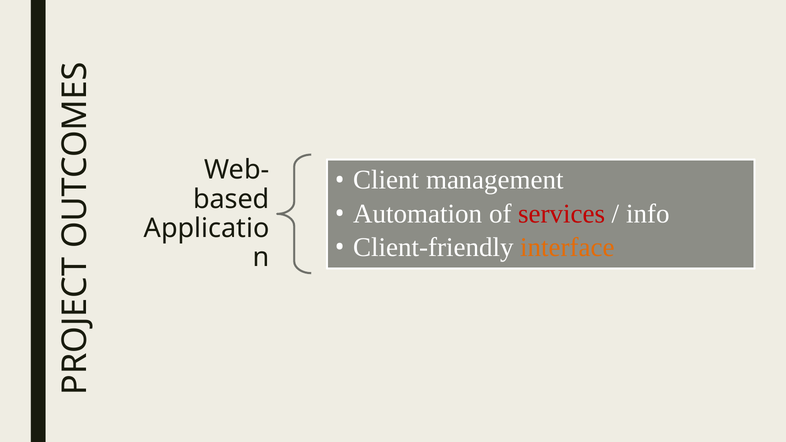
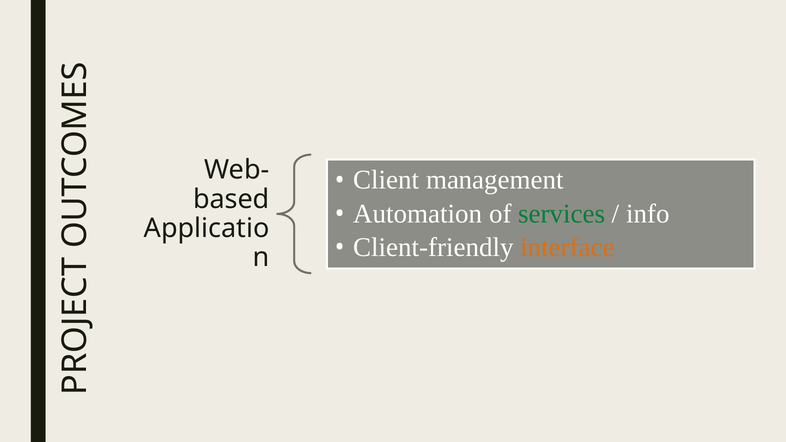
services colour: red -> green
